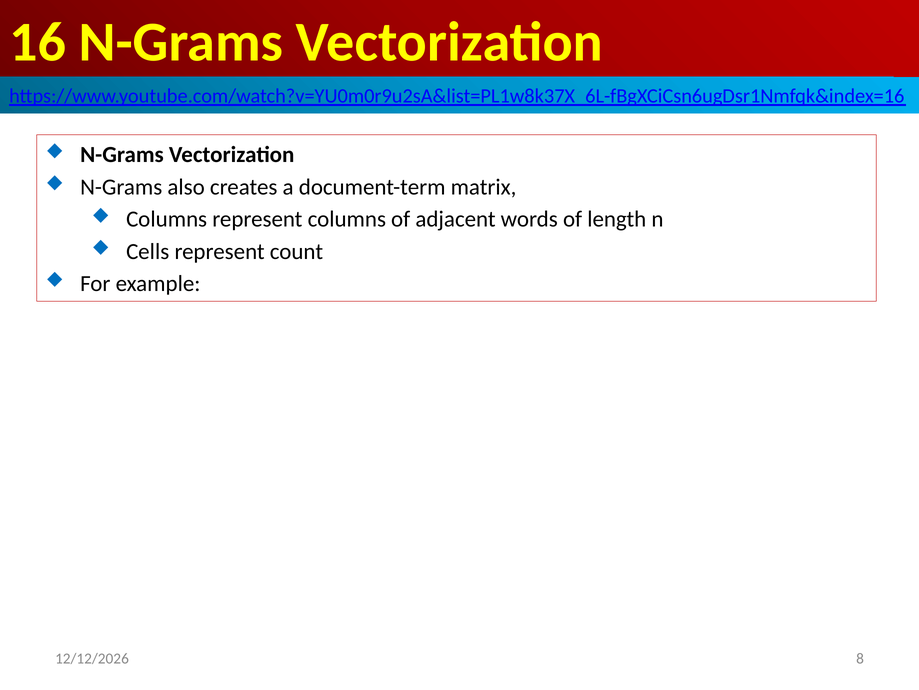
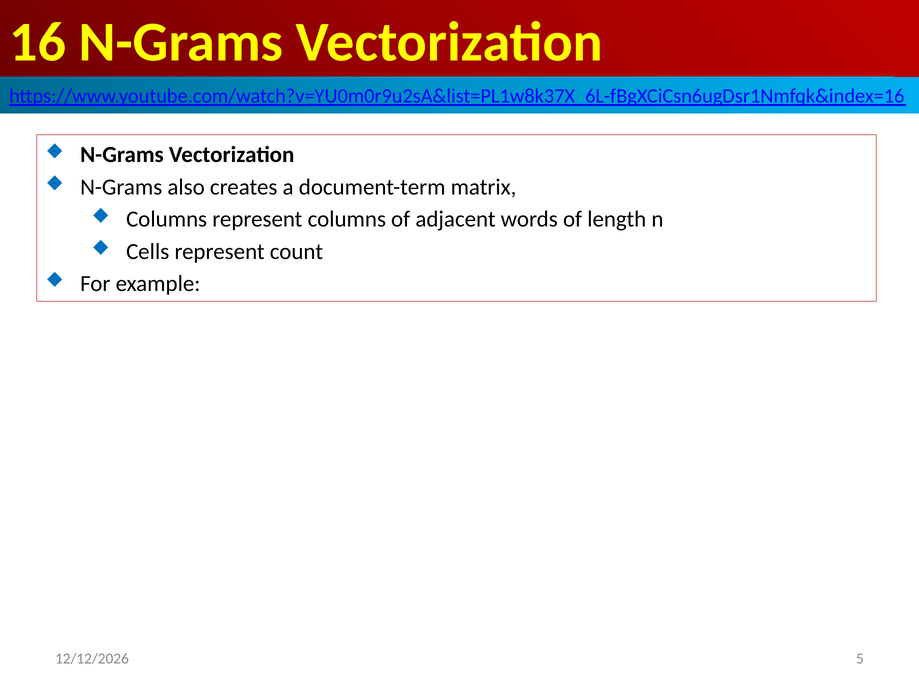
8: 8 -> 5
